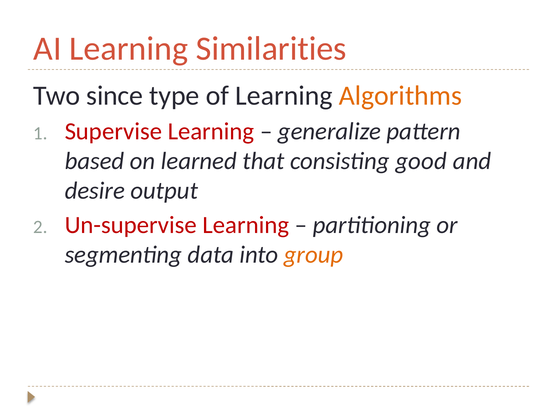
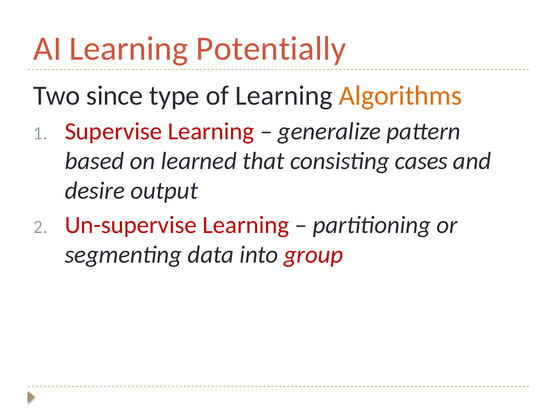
Similarities: Similarities -> Potentially
good: good -> cases
group colour: orange -> red
